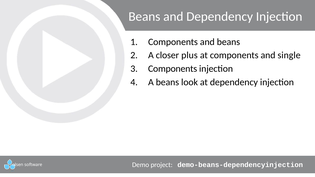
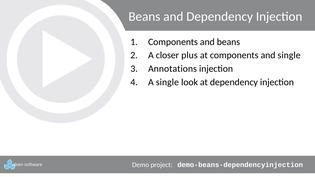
Components at (173, 69): Components -> Annotations
A beans: beans -> single
